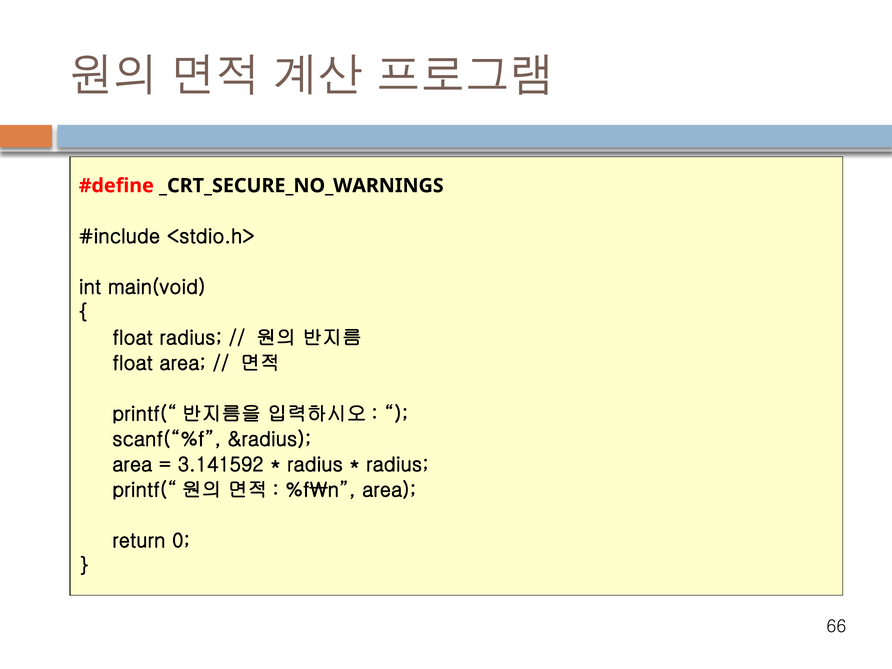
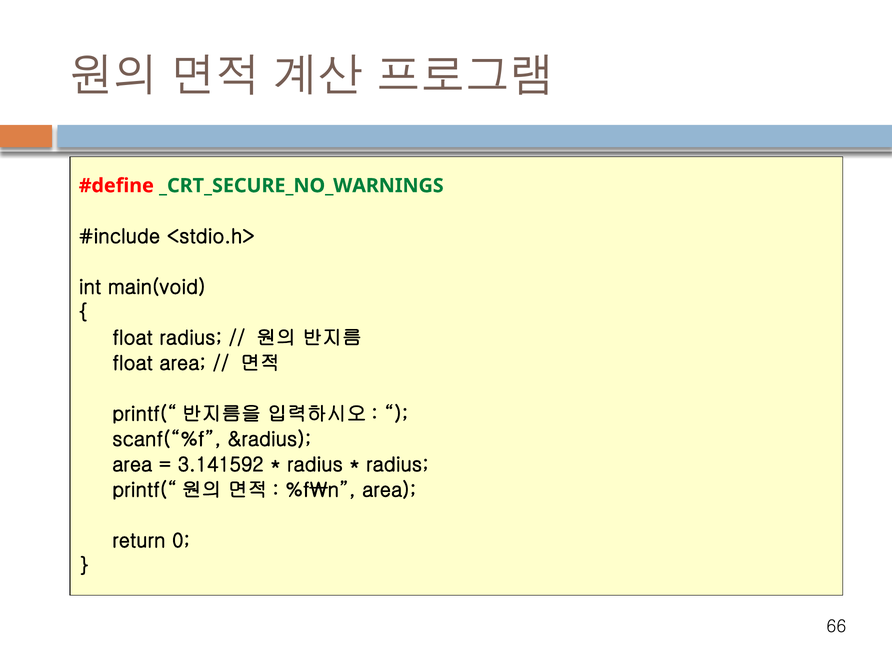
_CRT_SECURE_NO_WARNINGS colour: black -> green
